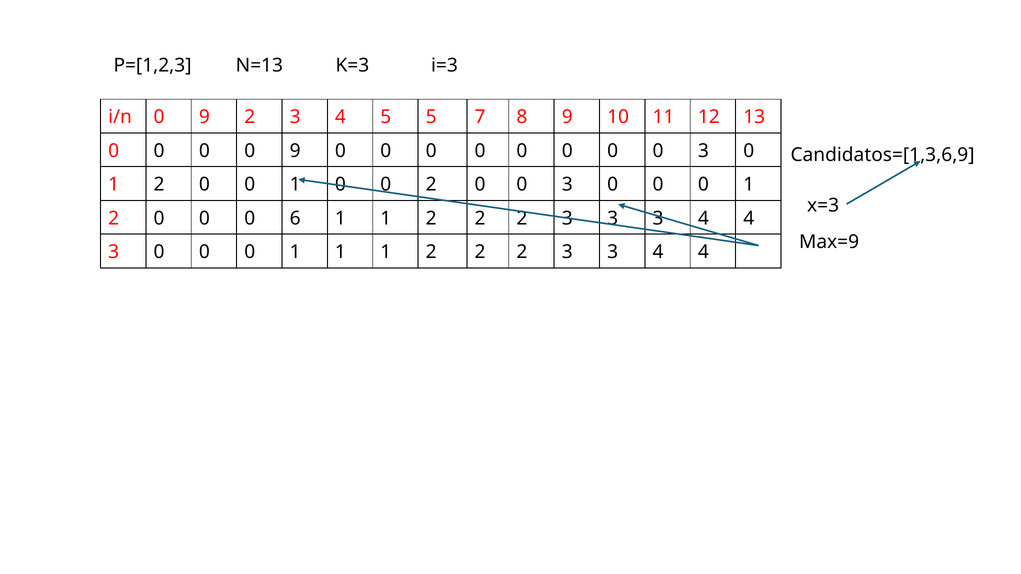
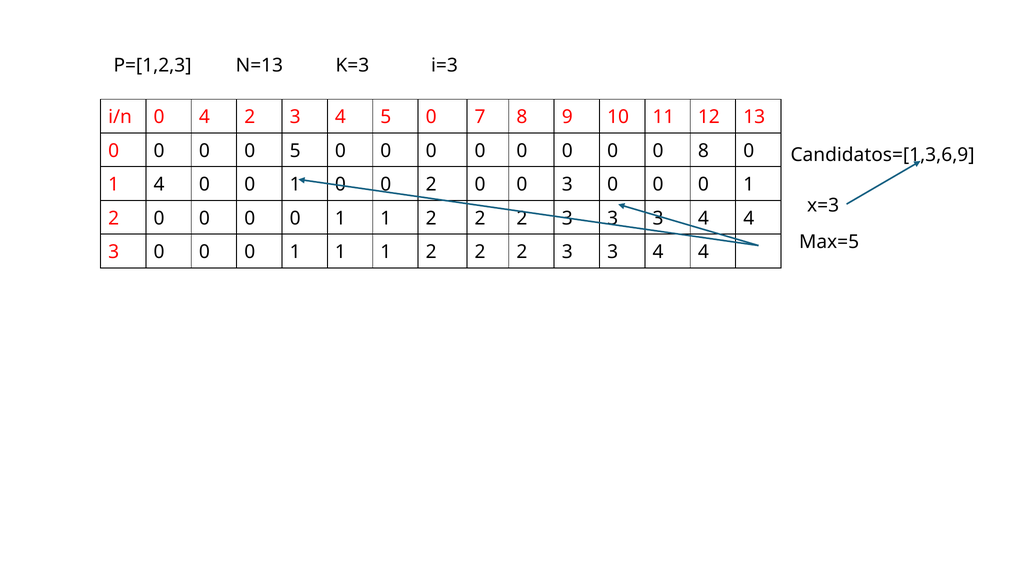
i/n 0 9: 9 -> 4
4 5 5: 5 -> 0
0 0 9: 9 -> 5
0 0 0 3: 3 -> 8
2 at (159, 185): 2 -> 4
6 at (295, 218): 6 -> 0
Max=9: Max=9 -> Max=5
